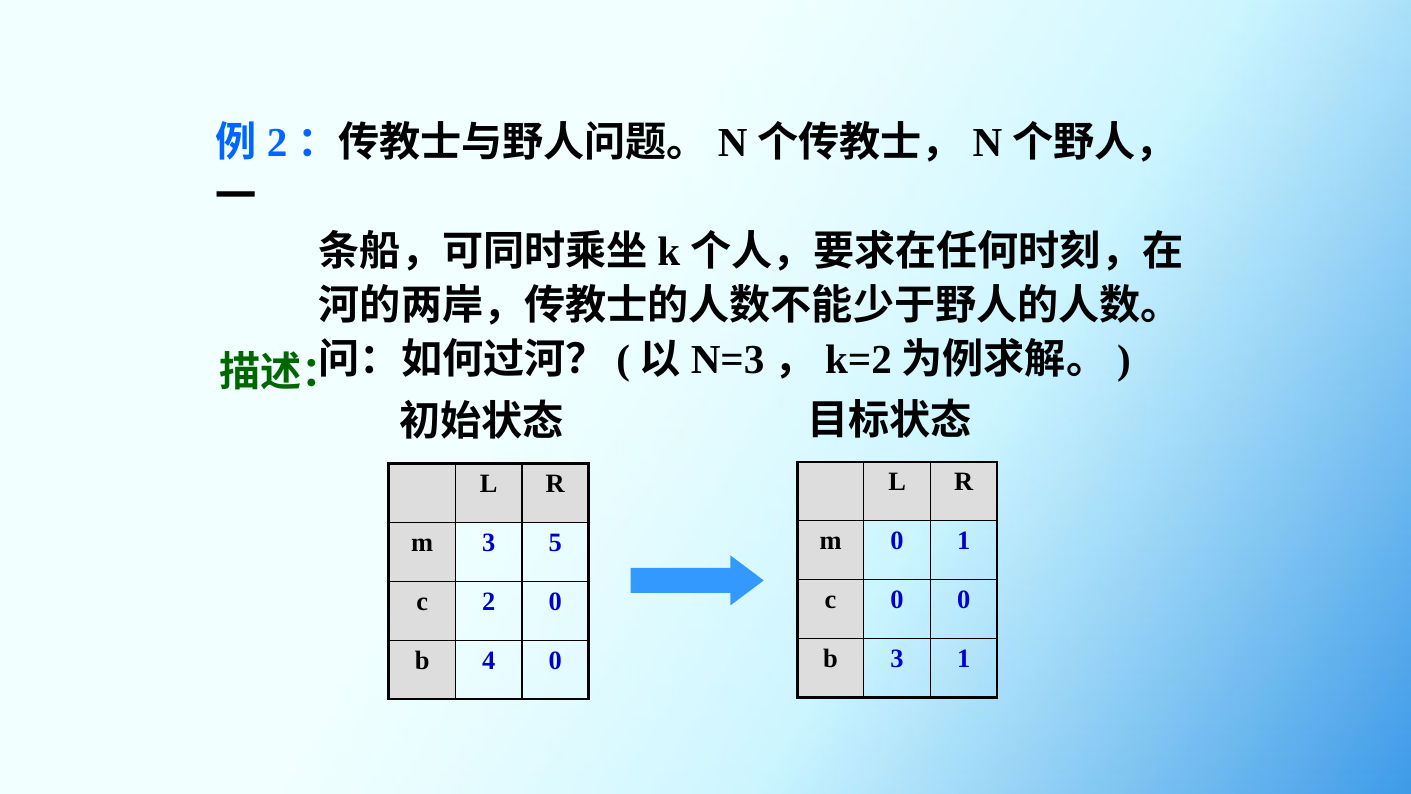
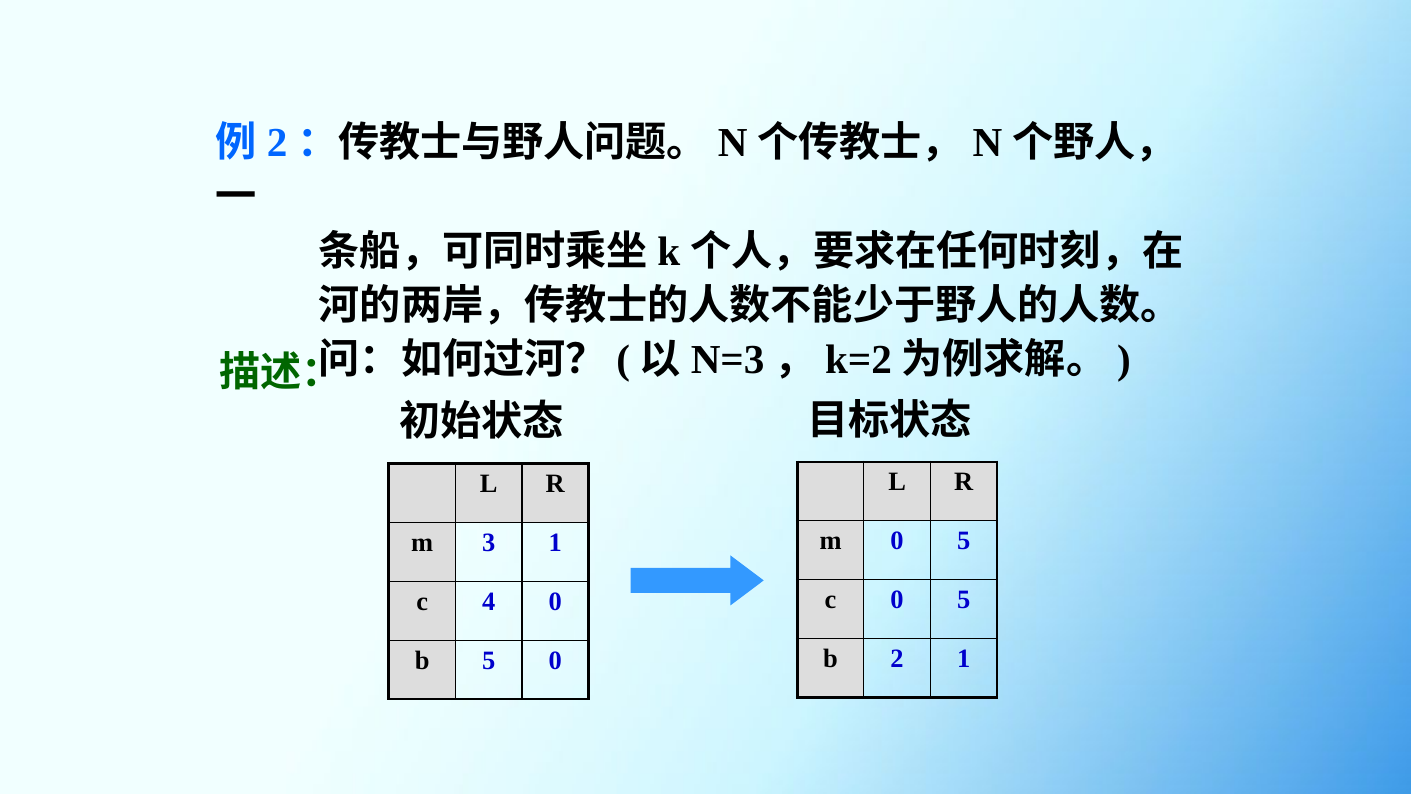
m 0 1: 1 -> 5
3 5: 5 -> 1
c 0 0: 0 -> 5
c 2: 2 -> 4
b 3: 3 -> 2
b 4: 4 -> 5
